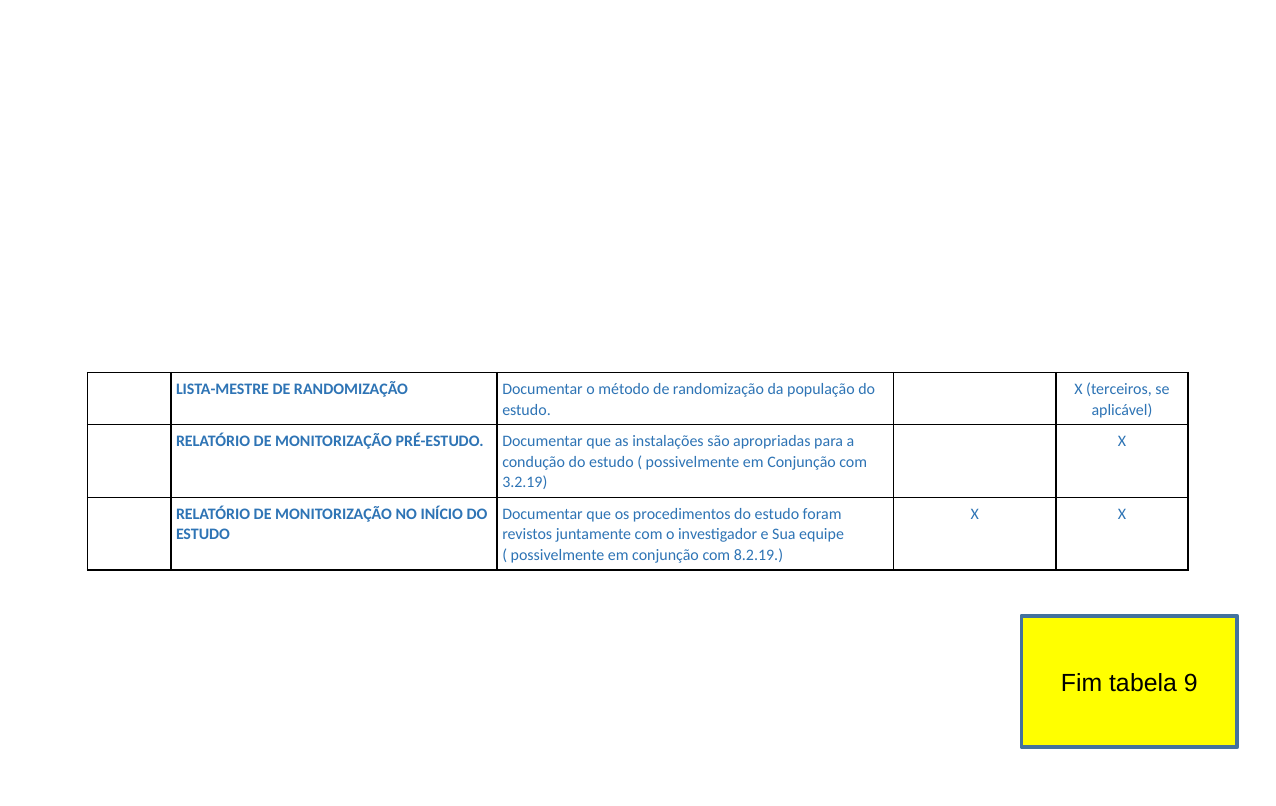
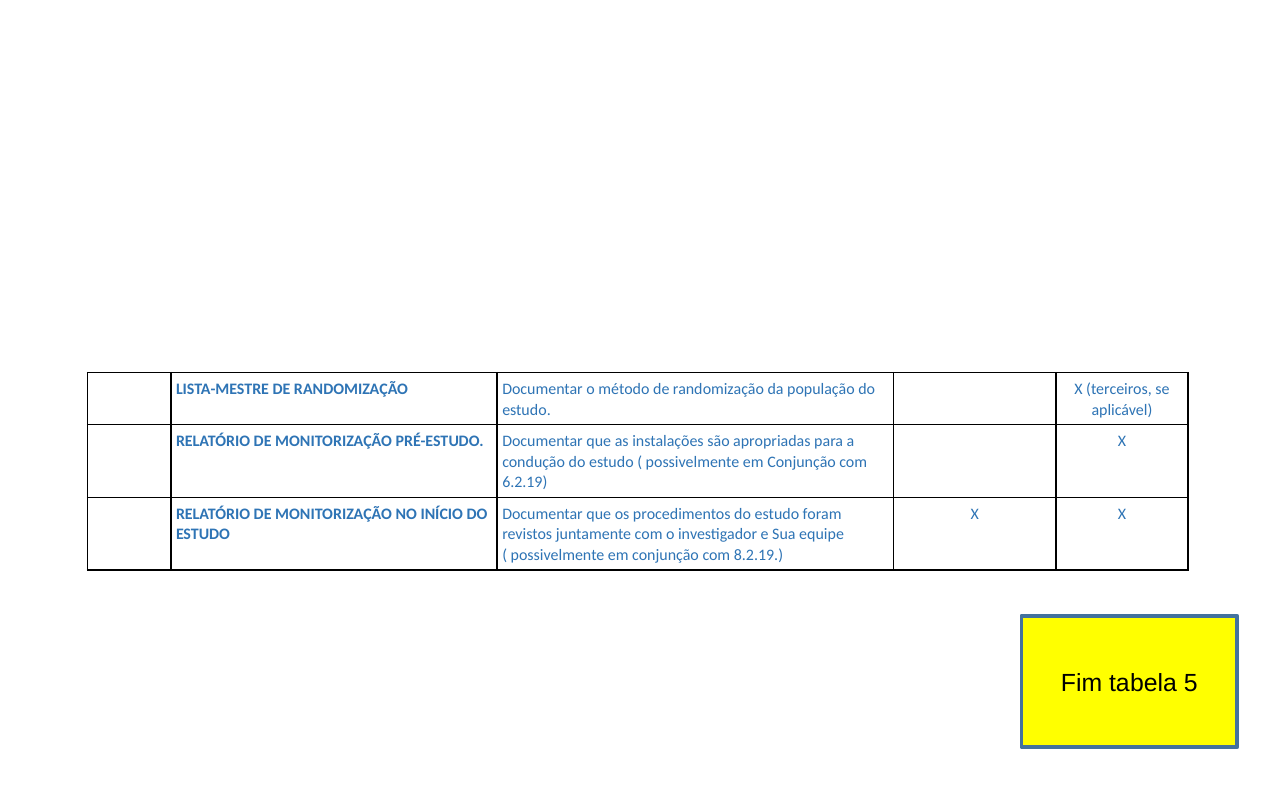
3.2.19: 3.2.19 -> 6.2.19
9: 9 -> 5
